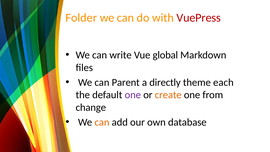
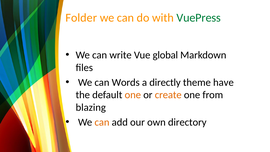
VuePress colour: red -> green
Parent: Parent -> Words
each: each -> have
one at (133, 95) colour: purple -> orange
change: change -> blazing
database: database -> directory
